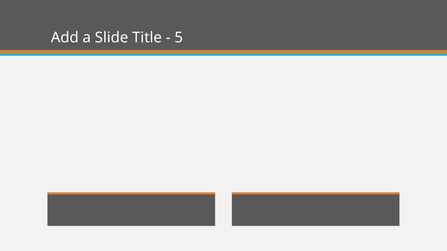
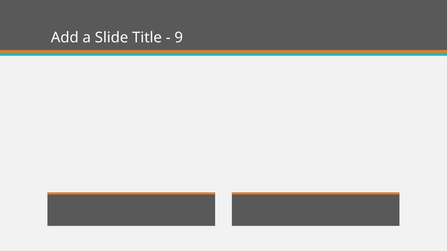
5: 5 -> 9
